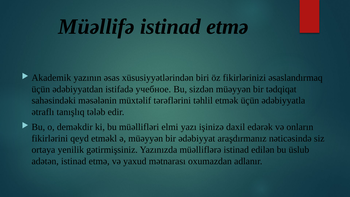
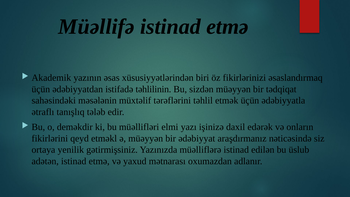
учебное: учебное -> təhlilinin
